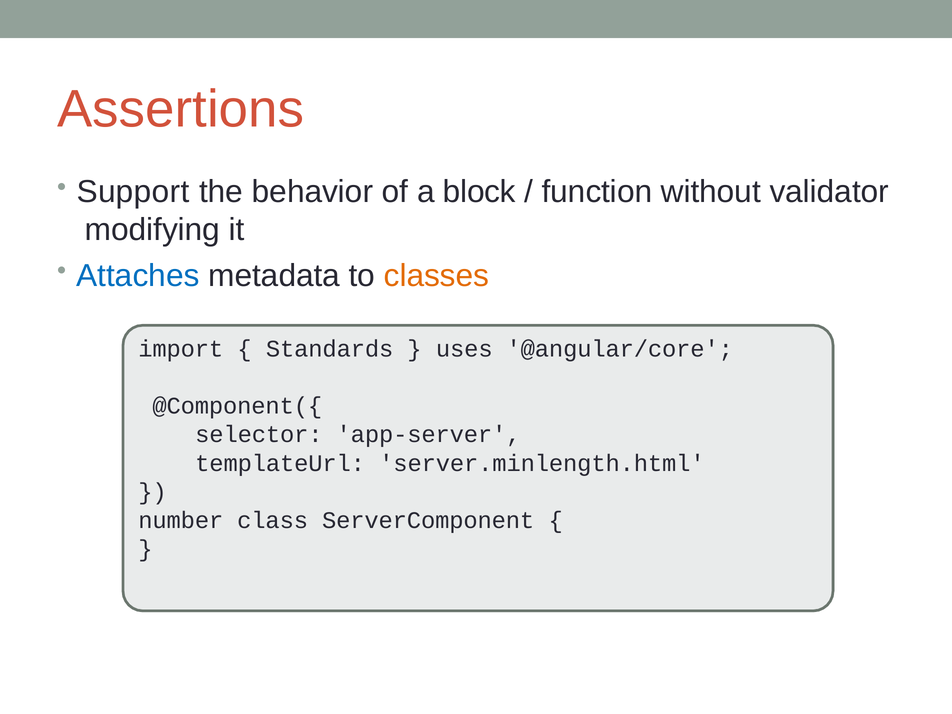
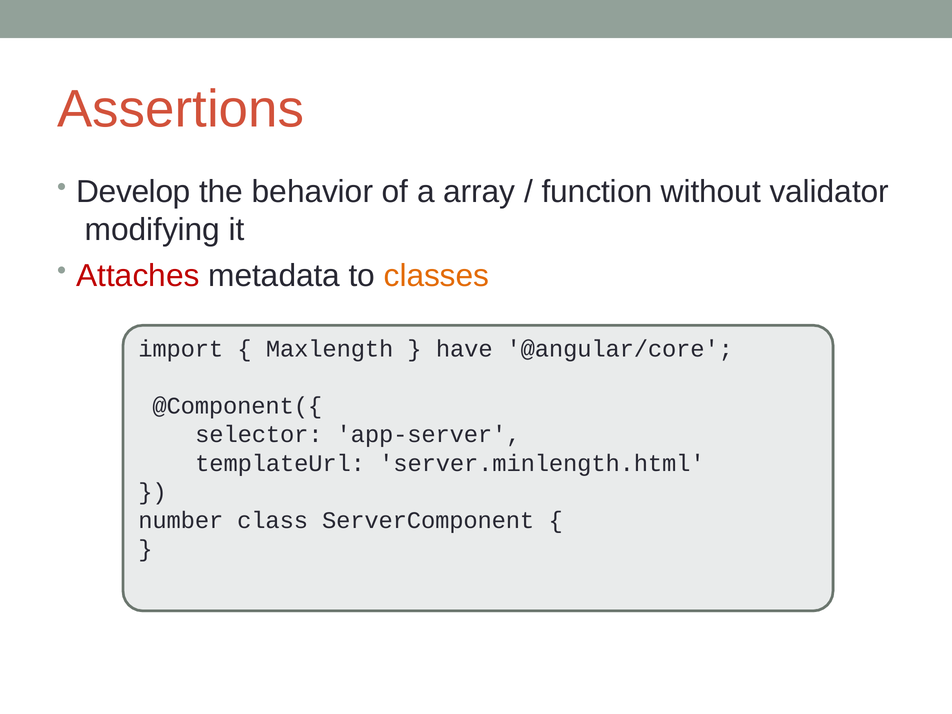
Support: Support -> Develop
block: block -> array
Attaches colour: blue -> red
Standards: Standards -> Maxlength
uses: uses -> have
